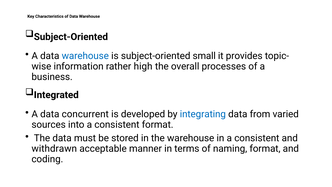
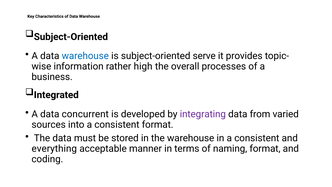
small: small -> serve
integrating colour: blue -> purple
withdrawn: withdrawn -> everything
